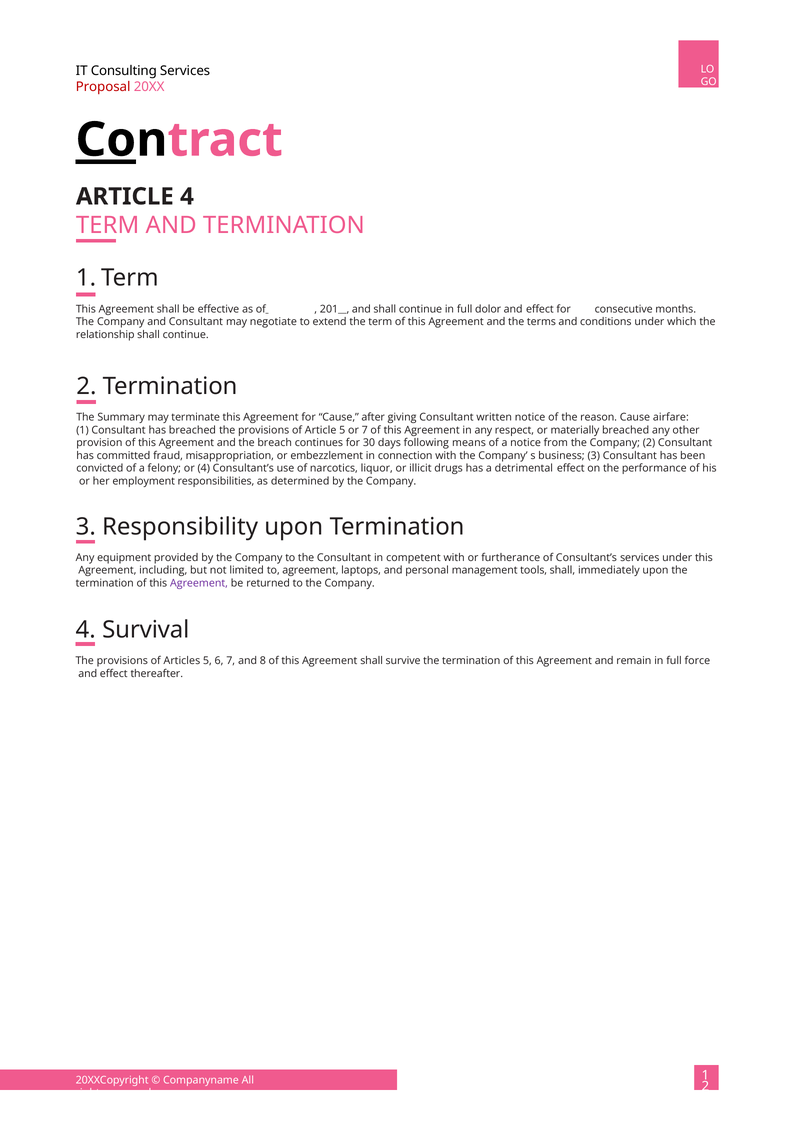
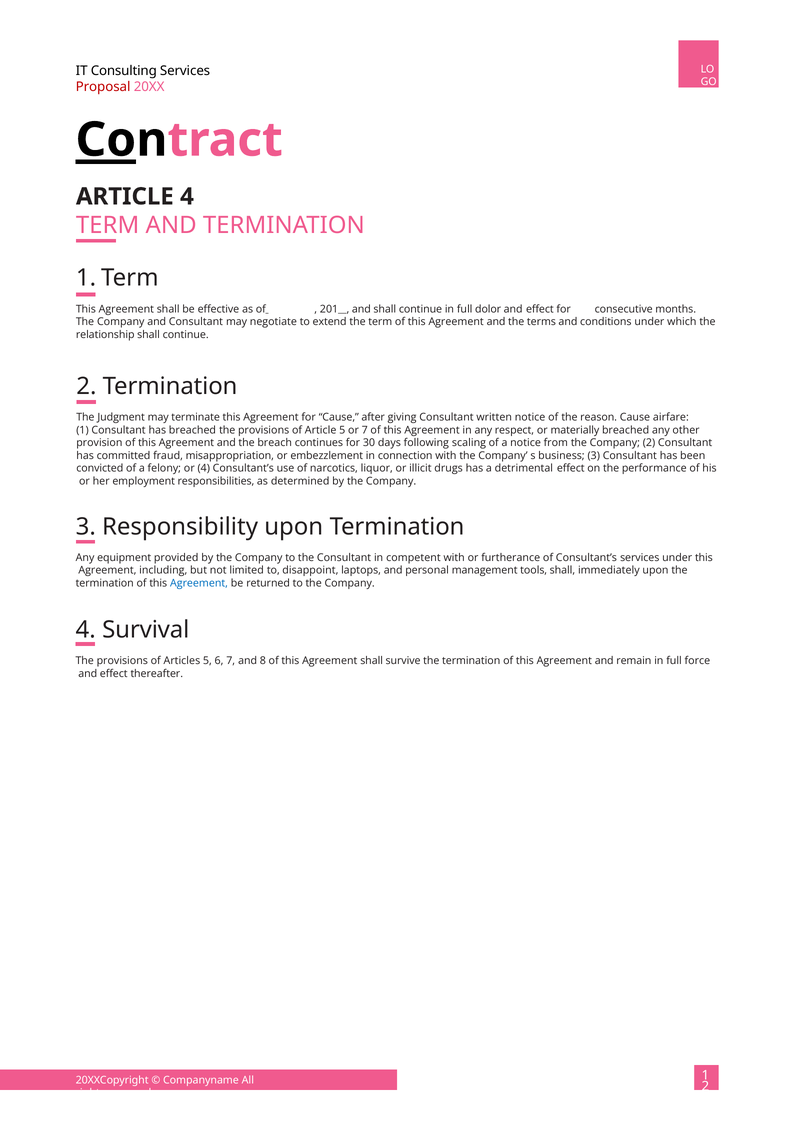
Summary: Summary -> Judgment
means: means -> scaling
to agreement: agreement -> disappoint
Agreement at (199, 583) colour: purple -> blue
